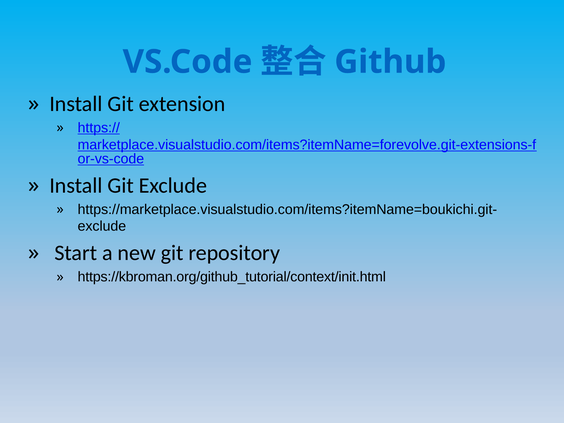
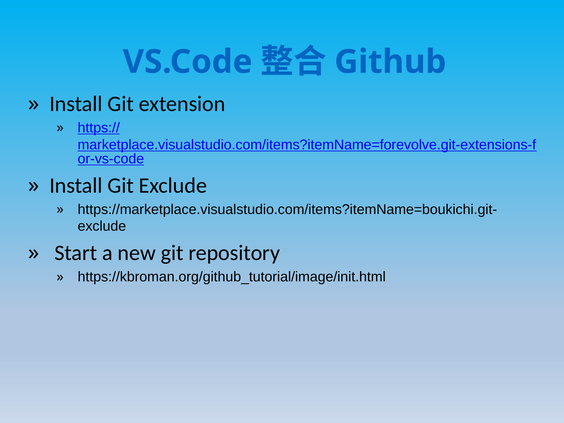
https://kbroman.org/github_tutorial/context/init.html: https://kbroman.org/github_tutorial/context/init.html -> https://kbroman.org/github_tutorial/image/init.html
